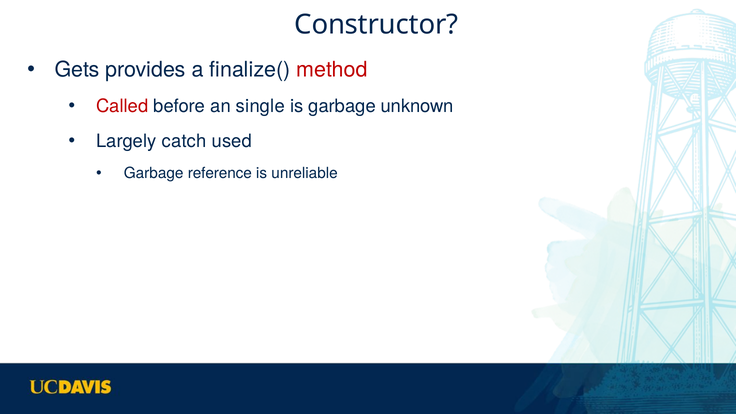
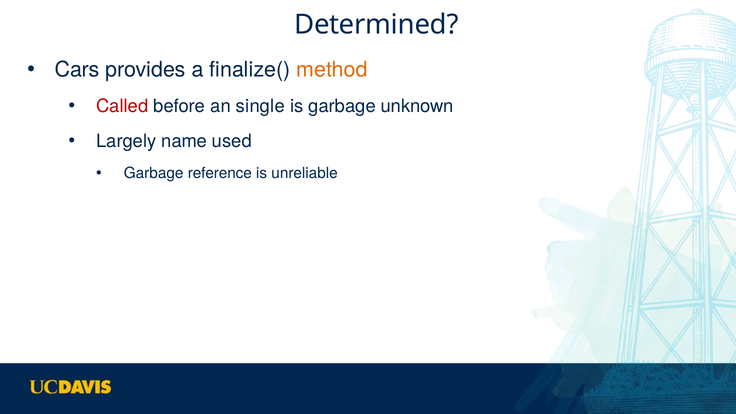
Constructor: Constructor -> Determined
Gets: Gets -> Cars
method colour: red -> orange
catch: catch -> name
